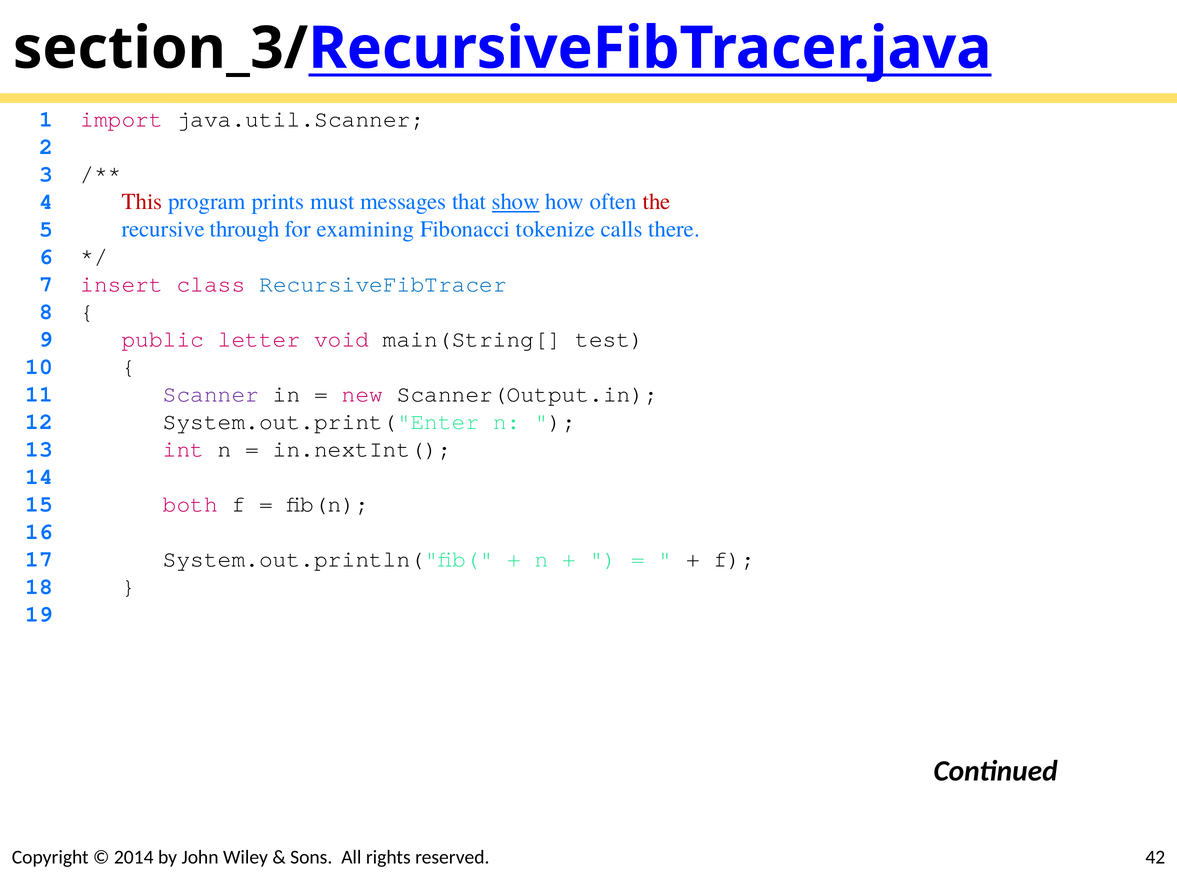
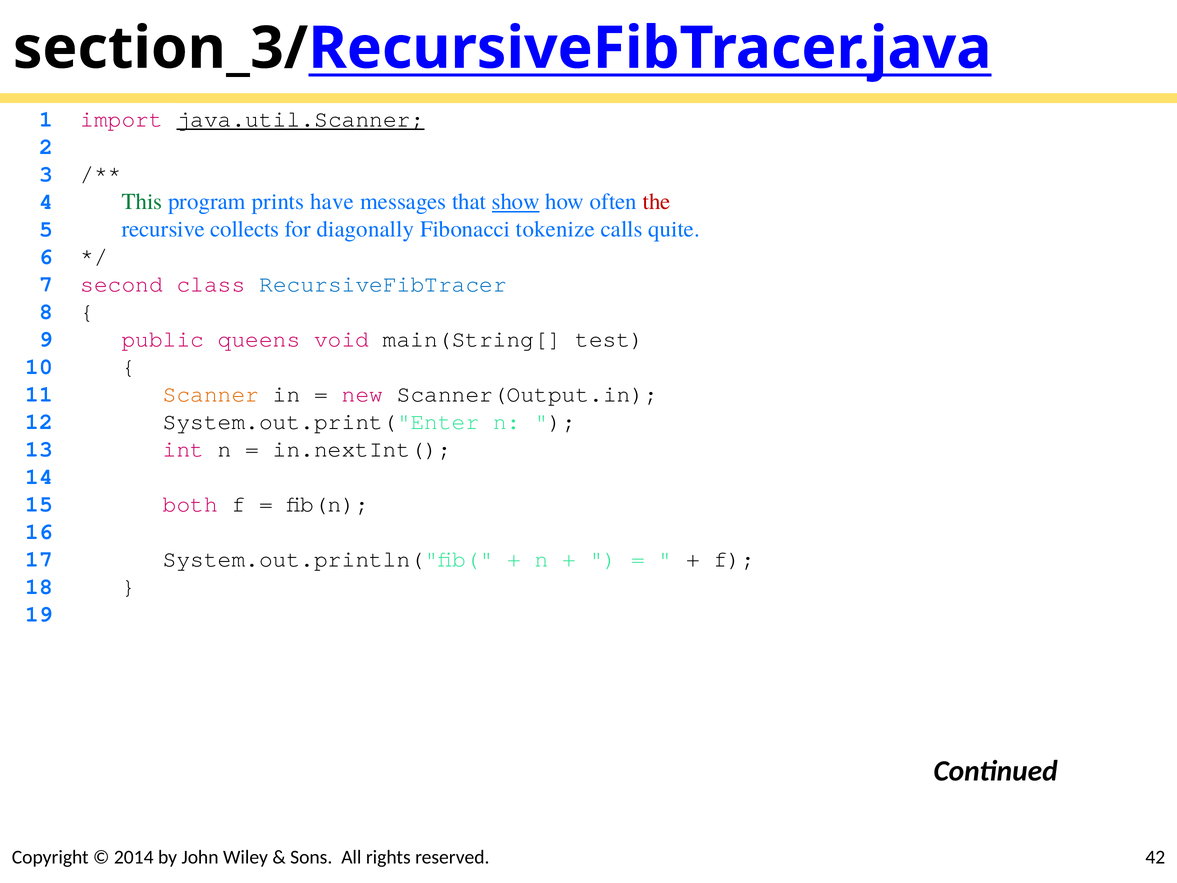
java.util.Scanner underline: none -> present
This colour: red -> green
must: must -> have
through: through -> collects
examining: examining -> diagonally
there: there -> quite
insert: insert -> second
letter: letter -> queens
Scanner colour: purple -> orange
